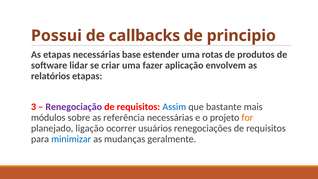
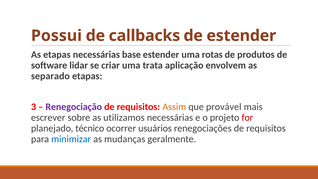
de principio: principio -> estender
fazer: fazer -> trata
relatórios: relatórios -> separado
Assim colour: blue -> orange
bastante: bastante -> provável
módulos: módulos -> escrever
referência: referência -> utilizamos
for colour: orange -> red
ligação: ligação -> técnico
